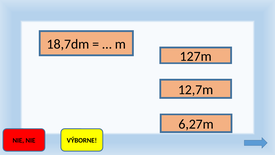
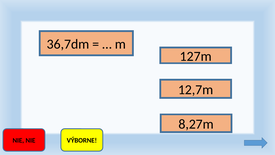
18,7dm: 18,7dm -> 36,7dm
6,27m: 6,27m -> 8,27m
